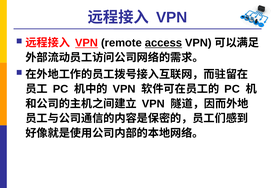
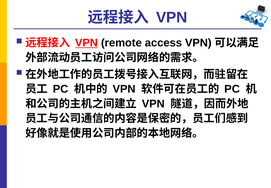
access underline: present -> none
